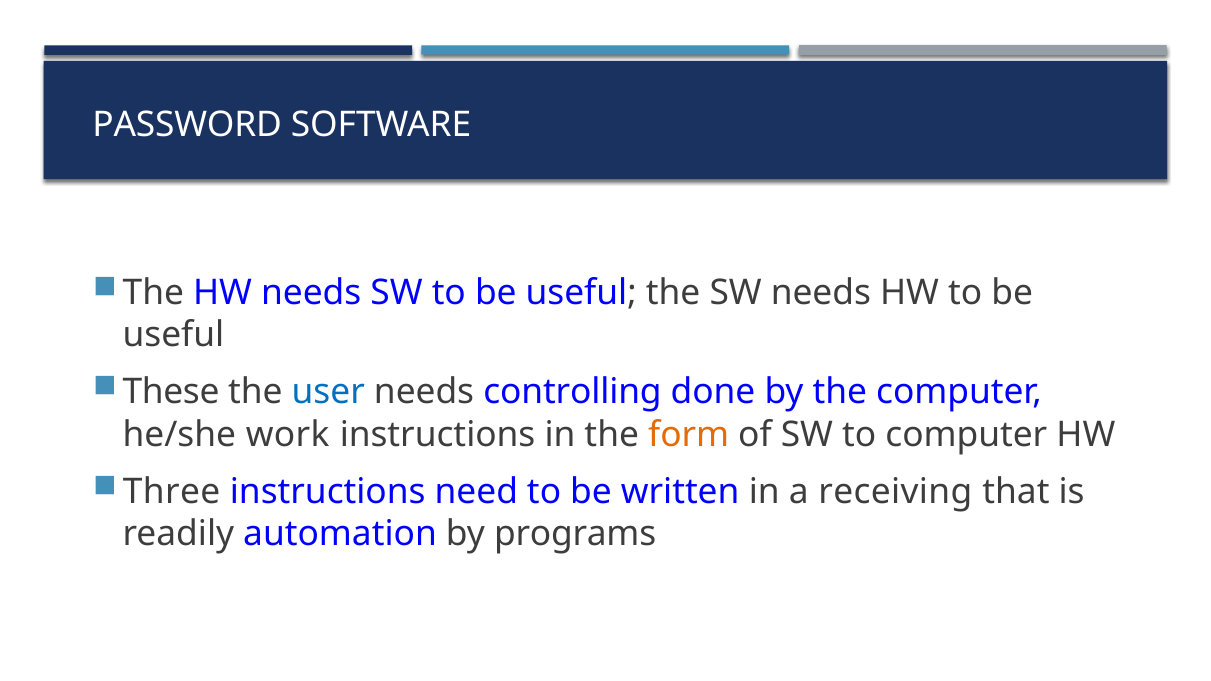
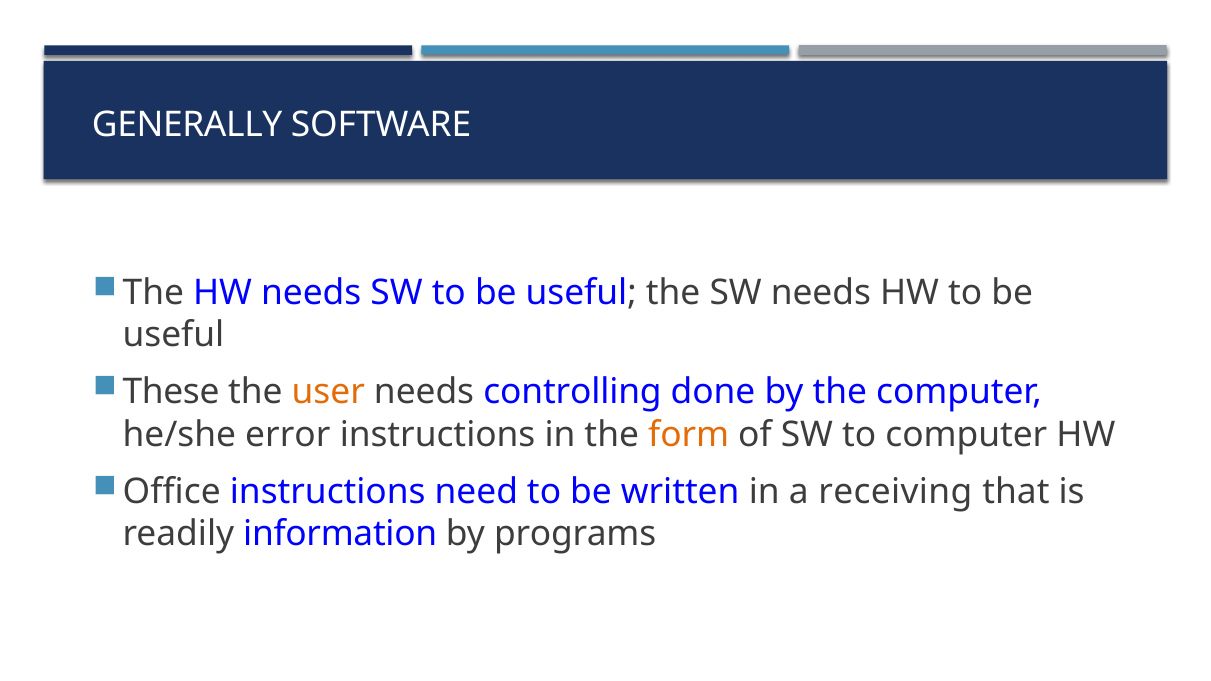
PASSWORD: PASSWORD -> GENERALLY
user colour: blue -> orange
work: work -> error
Three: Three -> Office
automation: automation -> information
